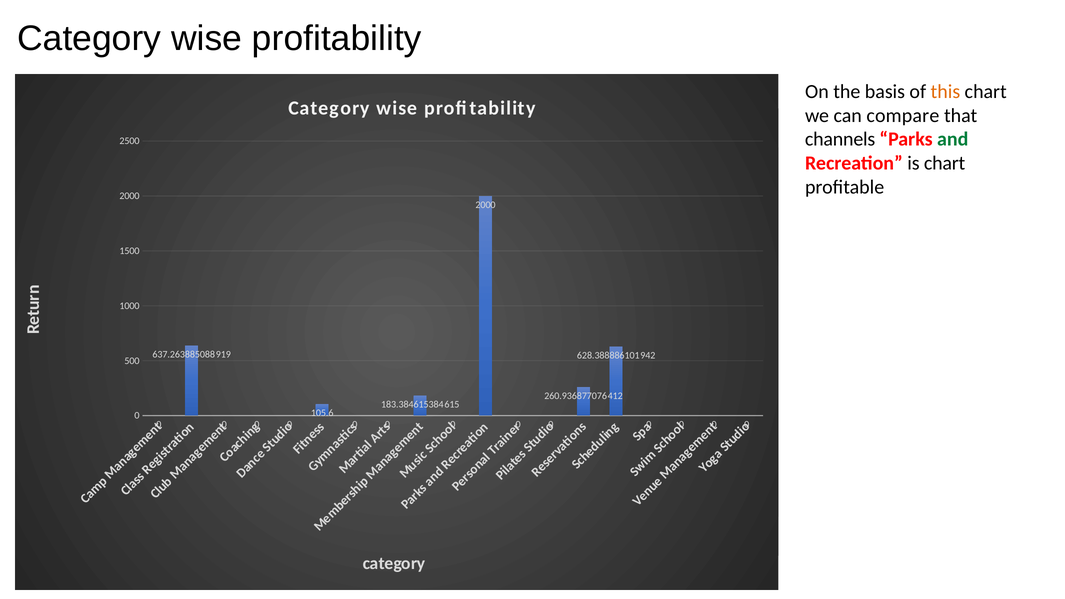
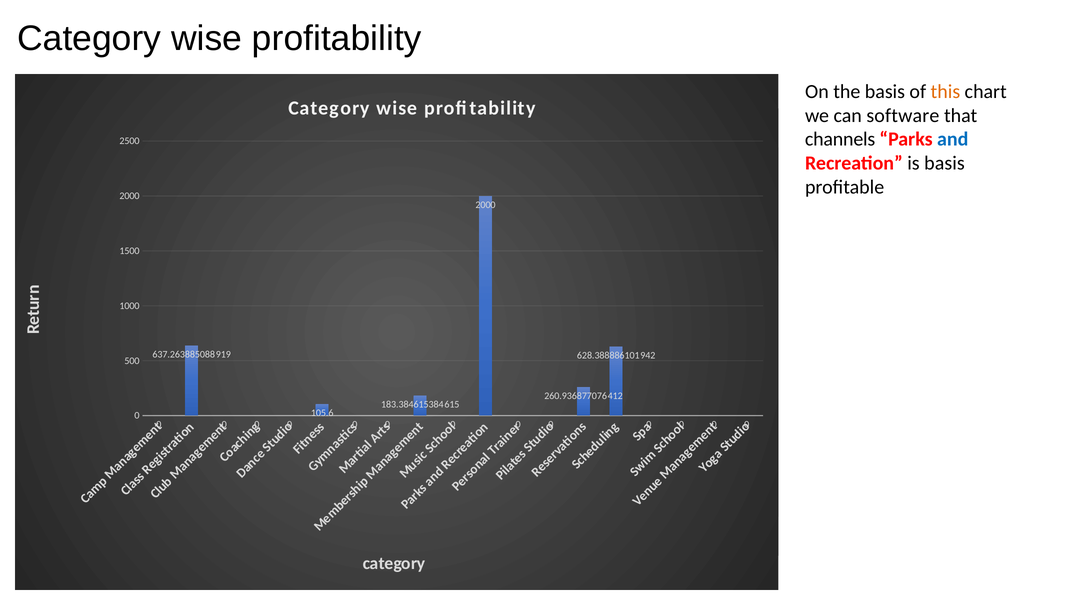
compare: compare -> software
and colour: green -> blue
is chart: chart -> basis
